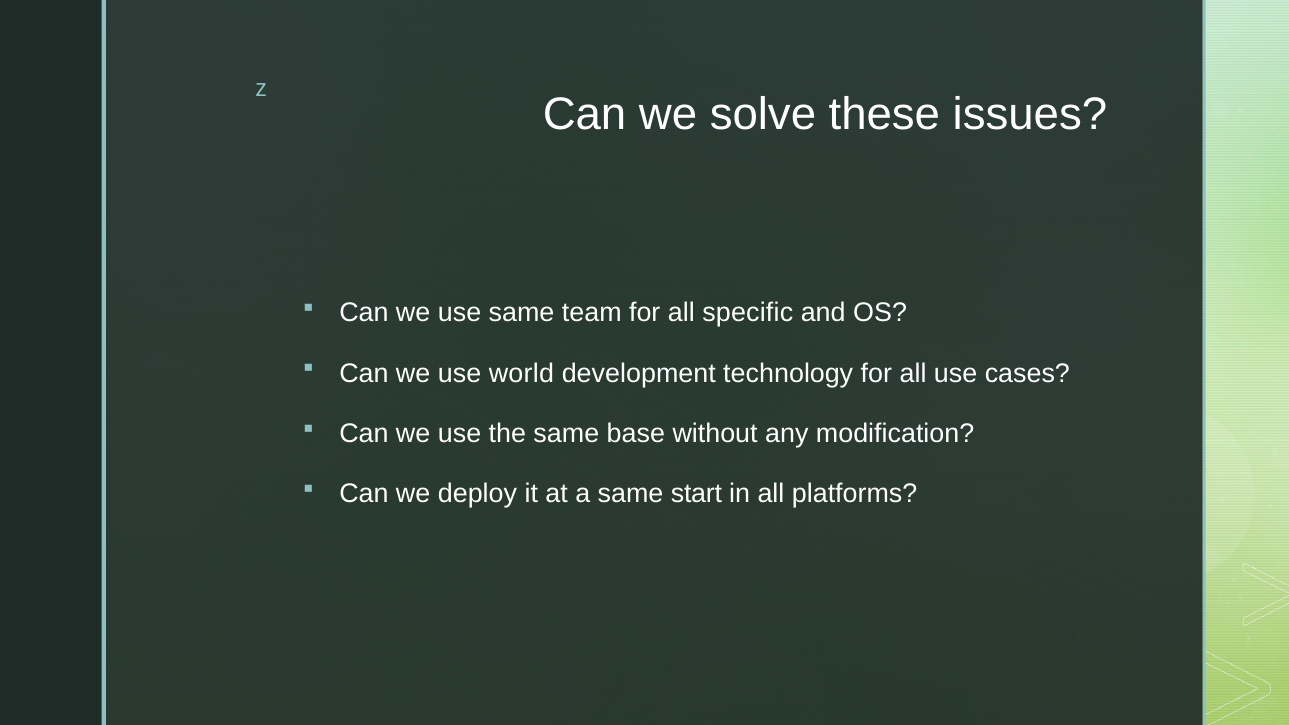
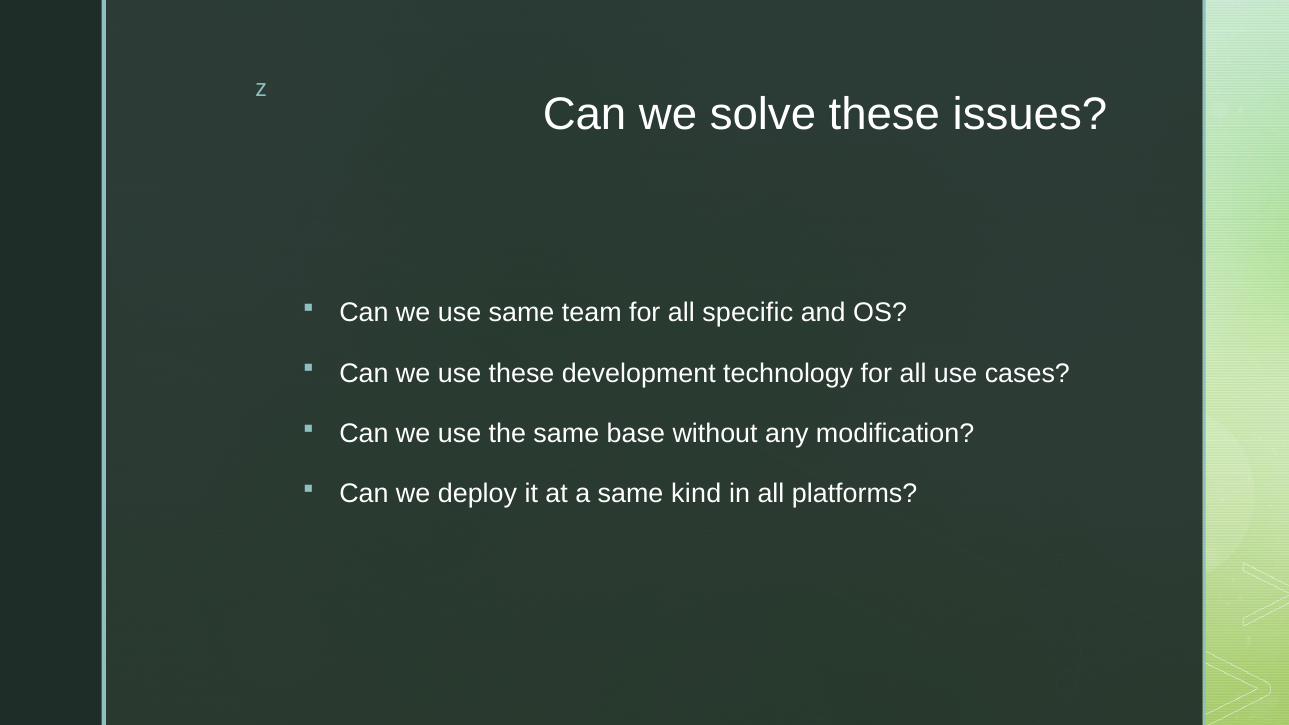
use world: world -> these
start: start -> kind
